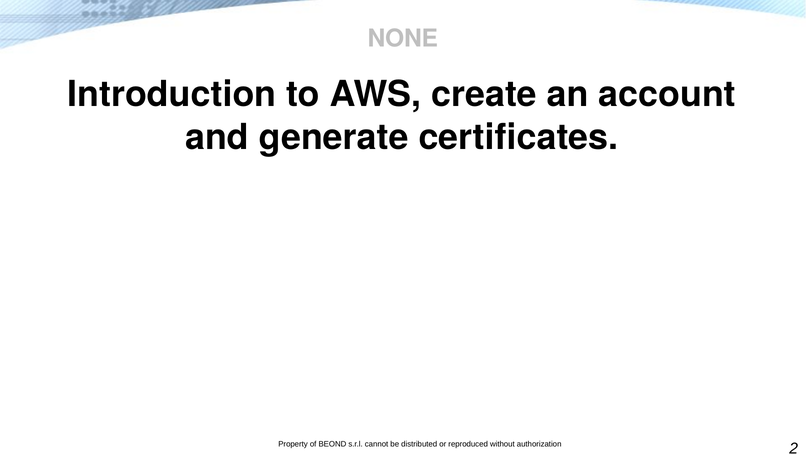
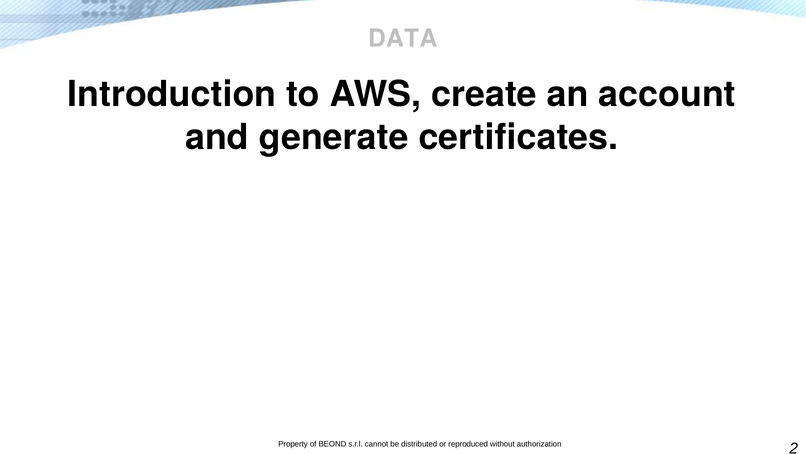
NONE: NONE -> DATA
